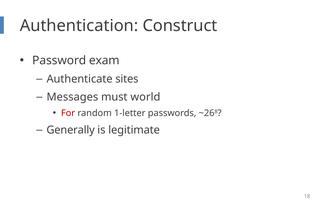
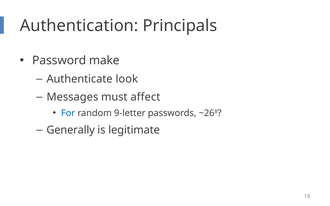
Construct: Construct -> Principals
exam: exam -> make
sites: sites -> look
world: world -> affect
For colour: red -> blue
1-letter: 1-letter -> 9-letter
